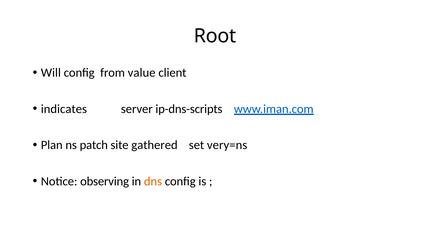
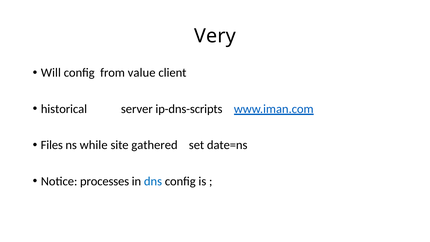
Root: Root -> Very
indicates: indicates -> historical
Plan: Plan -> Files
patch: patch -> while
very=ns: very=ns -> date=ns
observing: observing -> processes
dns colour: orange -> blue
